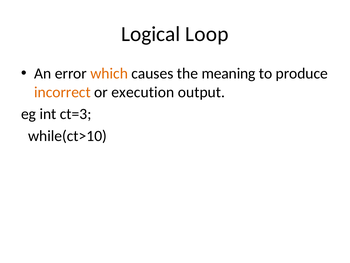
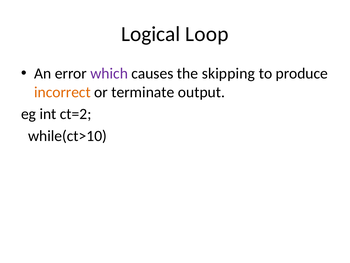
which colour: orange -> purple
meaning: meaning -> skipping
execution: execution -> terminate
ct=3: ct=3 -> ct=2
